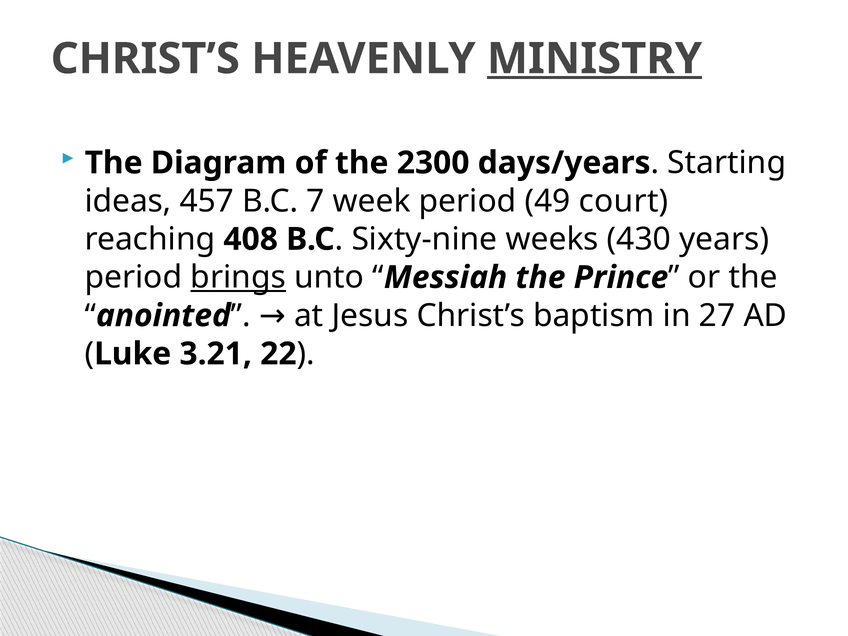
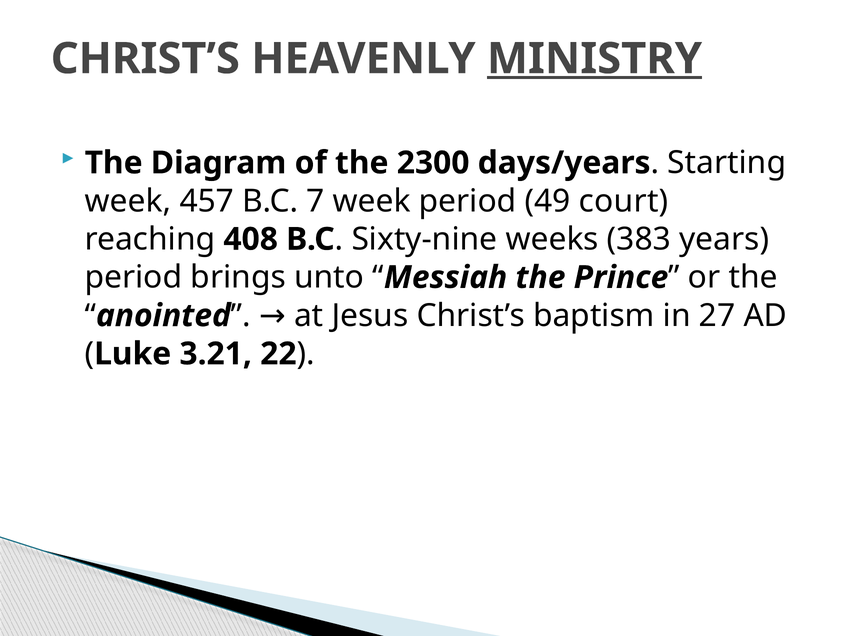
ideas at (128, 201): ideas -> week
430: 430 -> 383
brings underline: present -> none
